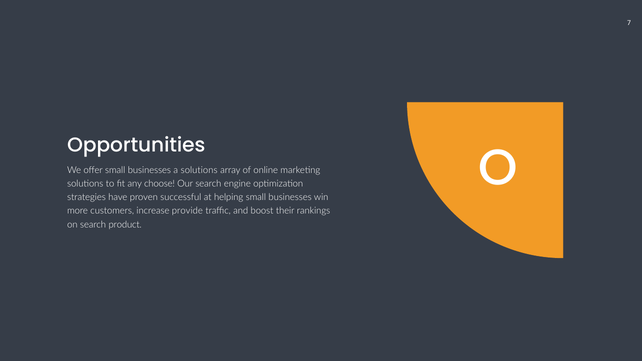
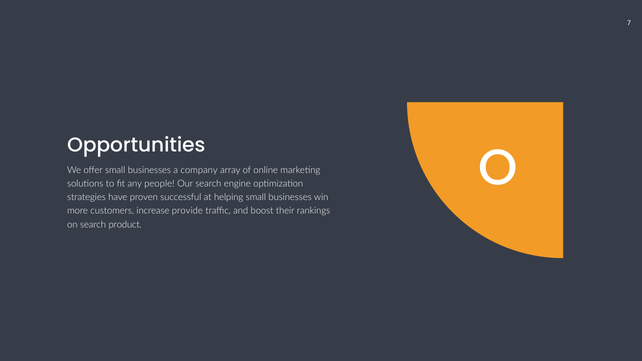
a solutions: solutions -> company
choose: choose -> people
